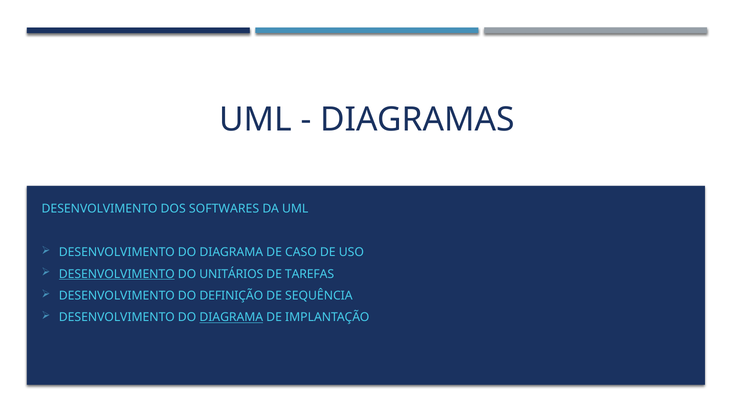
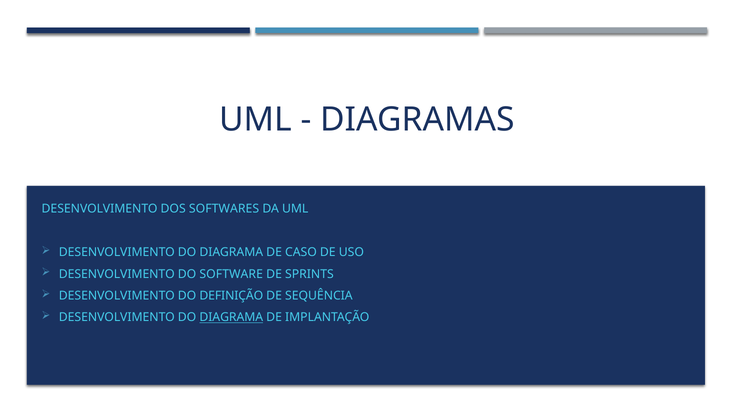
DESENVOLVIMENTO at (117, 274) underline: present -> none
UNITÁRIOS: UNITÁRIOS -> SOFTWARE
TAREFAS: TAREFAS -> SPRINTS
